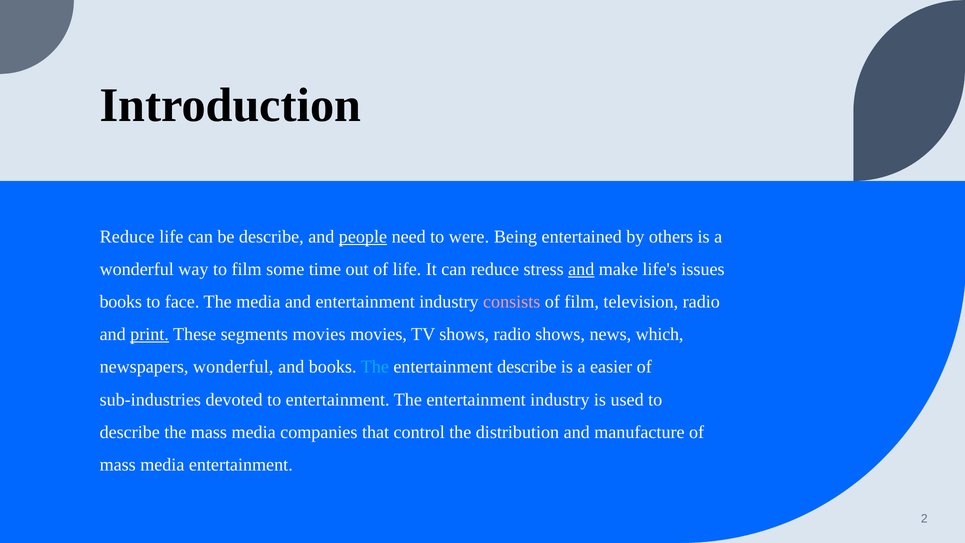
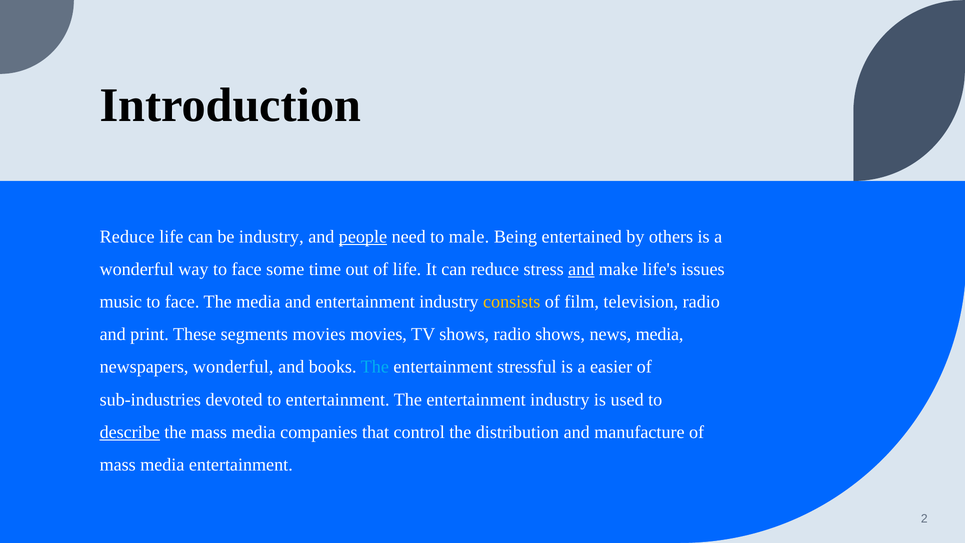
be describe: describe -> industry
were: were -> male
way to film: film -> face
books at (121, 302): books -> music
consists colour: pink -> yellow
print underline: present -> none
news which: which -> media
entertainment describe: describe -> stressful
describe at (130, 432) underline: none -> present
